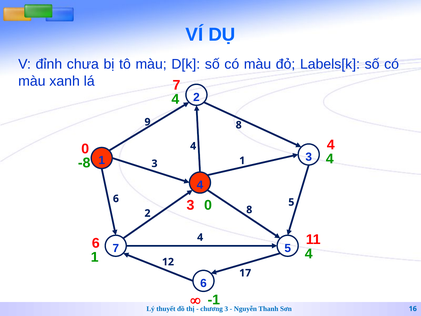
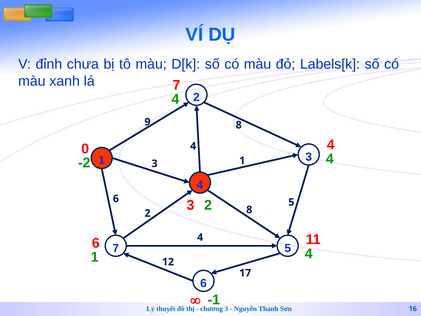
-8: -8 -> -2
3 0: 0 -> 2
